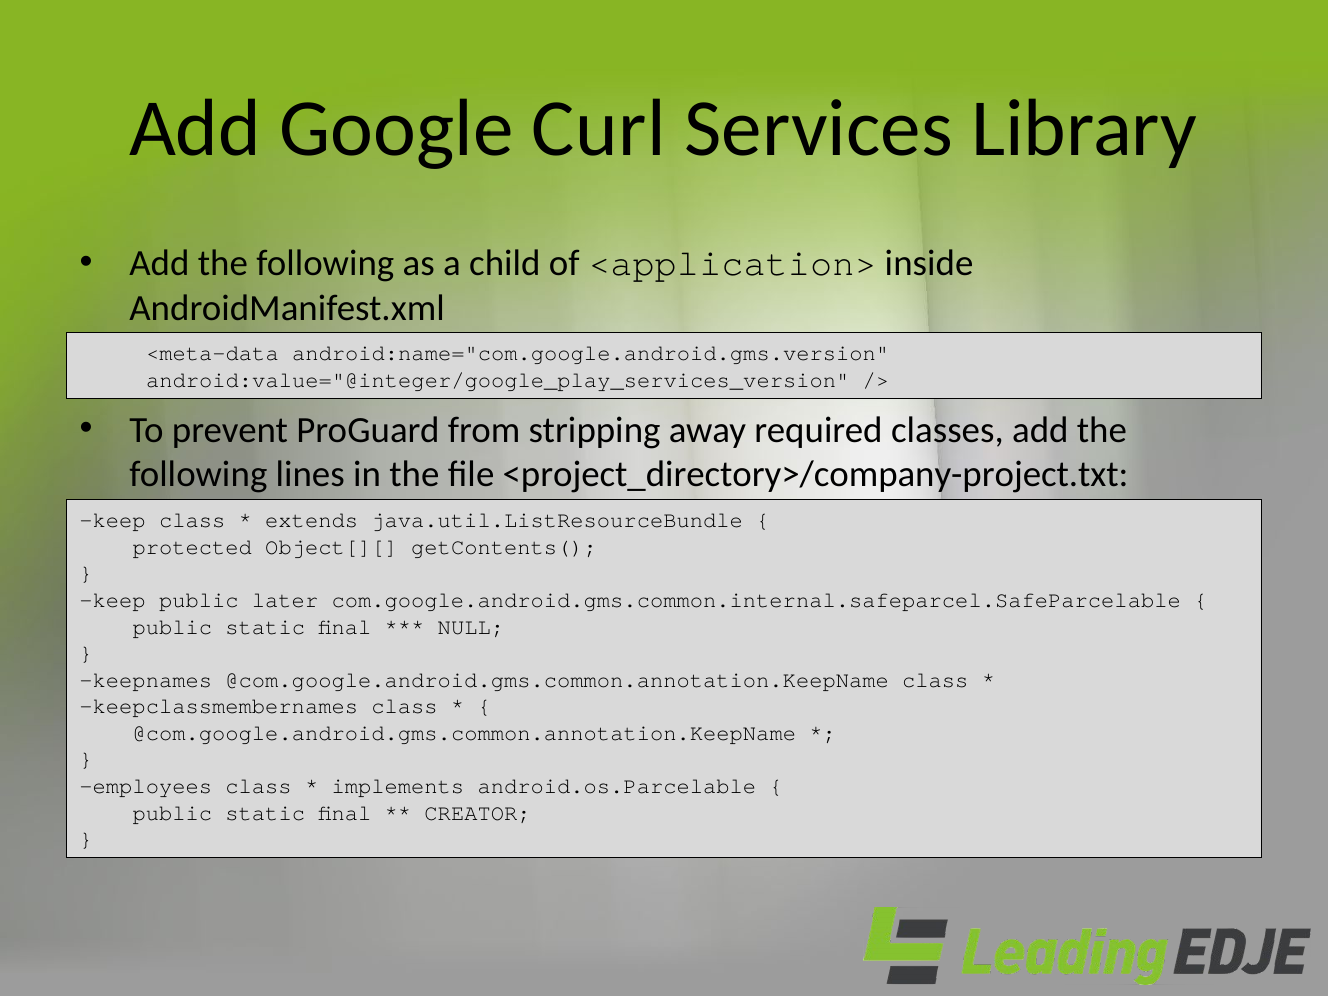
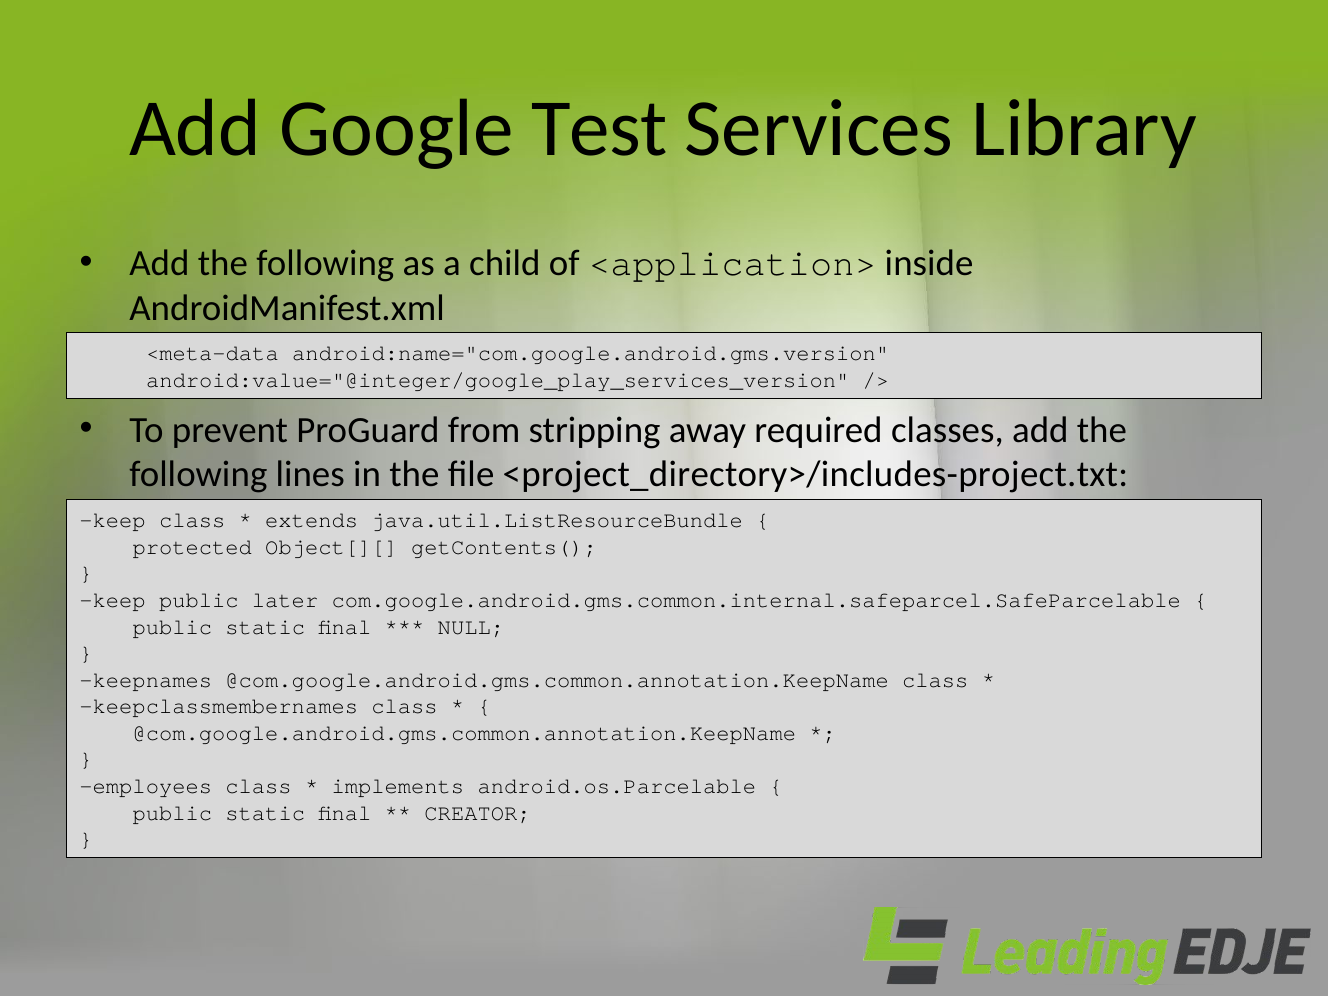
Curl: Curl -> Test
<project_directory>/company-project.txt: <project_directory>/company-project.txt -> <project_directory>/includes-project.txt
